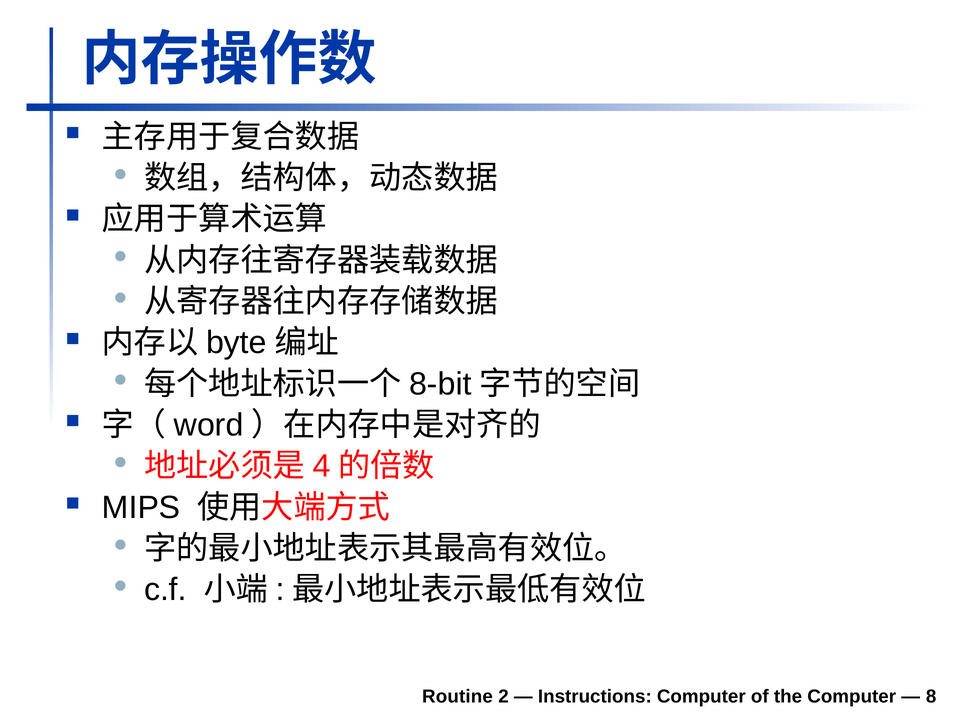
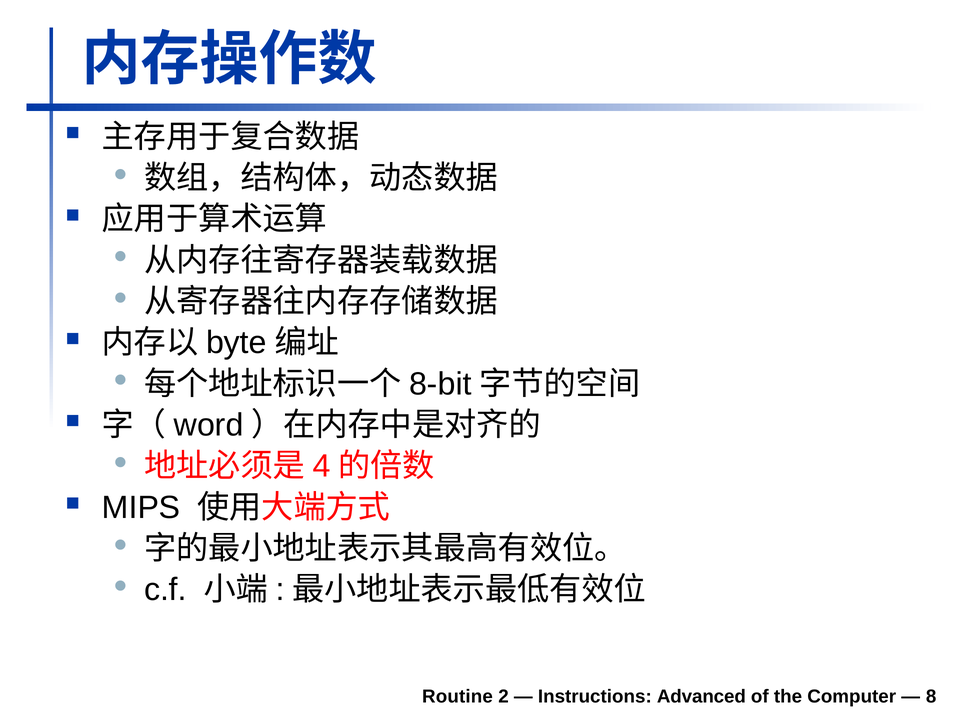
Instructions Computer: Computer -> Advanced
